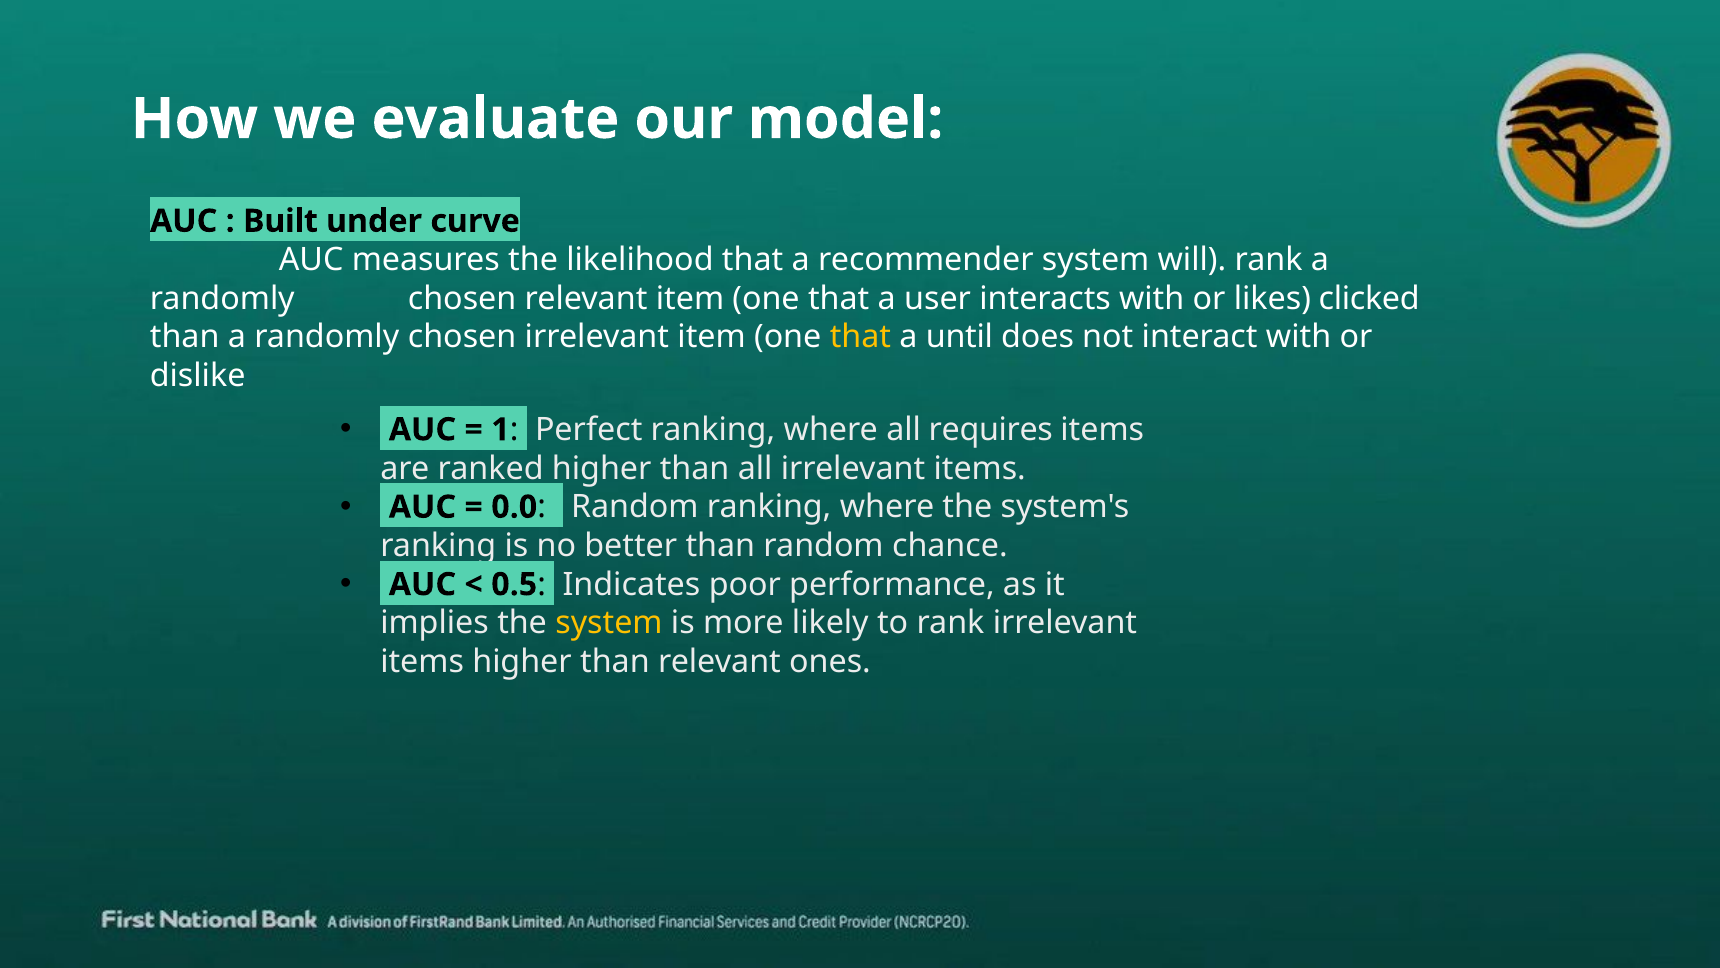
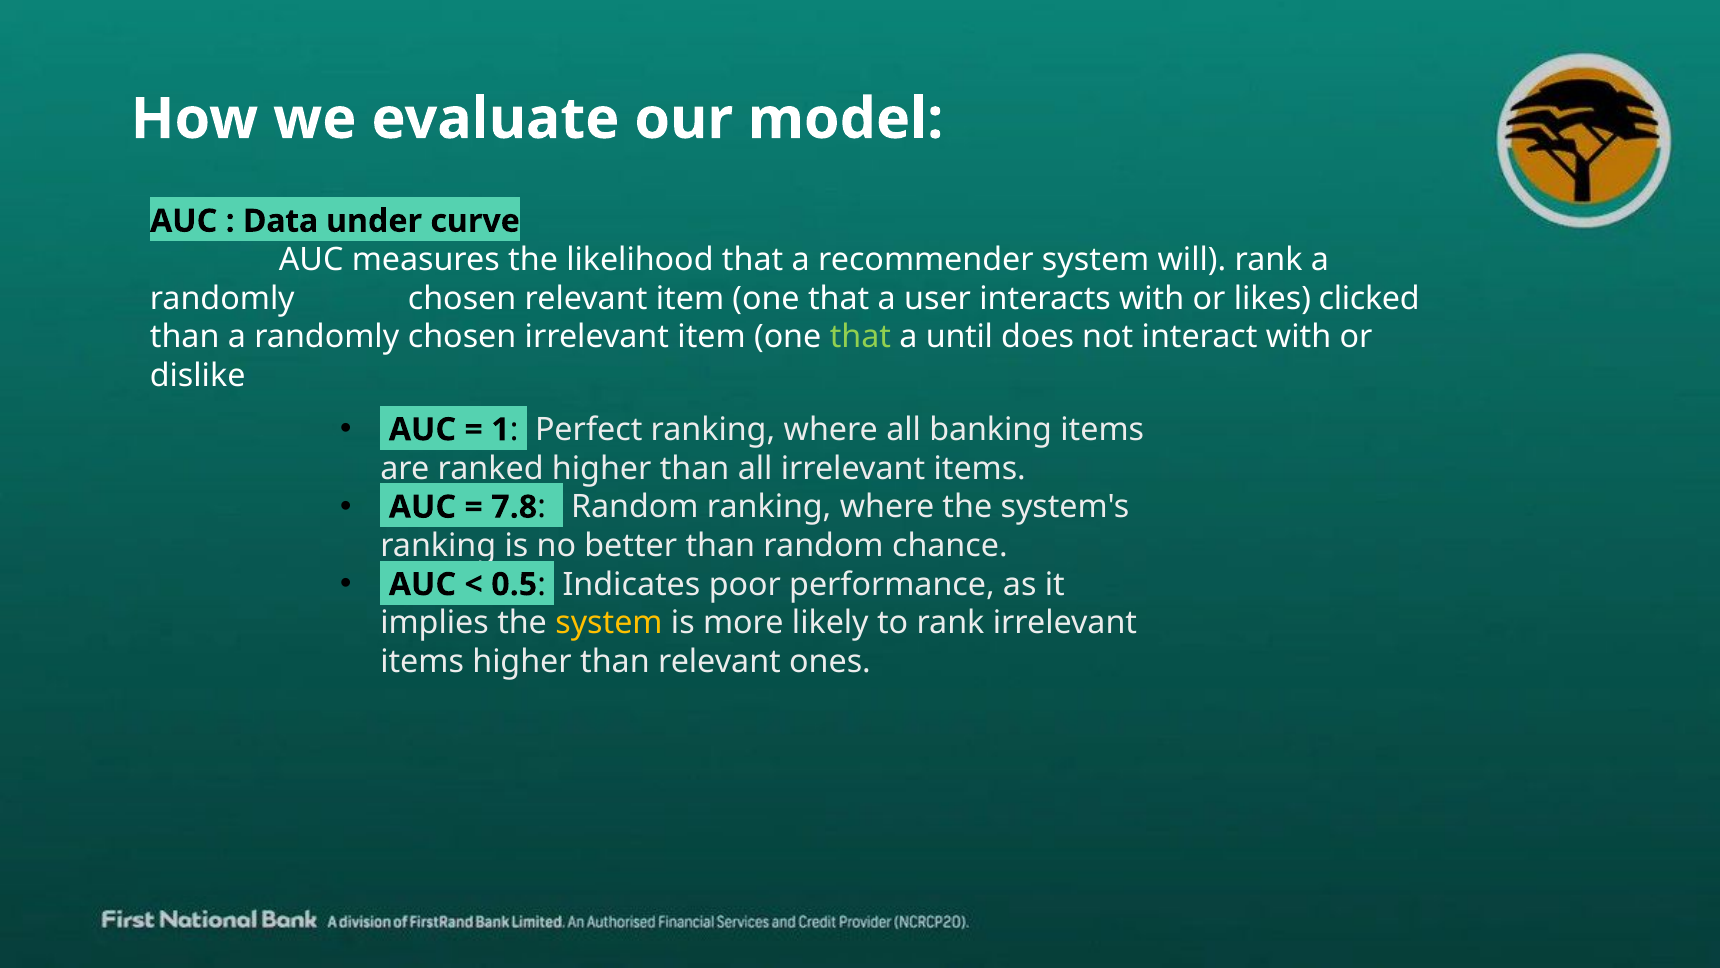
Built: Built -> Data
that at (860, 337) colour: yellow -> light green
requires: requires -> banking
0.0: 0.0 -> 7.8
